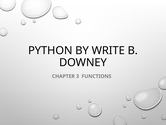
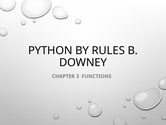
WRITE: WRITE -> RULES
